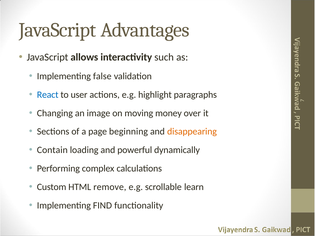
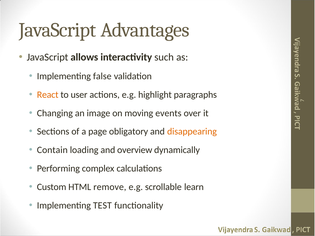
React colour: blue -> orange
money: money -> events
beginning: beginning -> obligatory
powerful: powerful -> overview
FIND: FIND -> TEST
